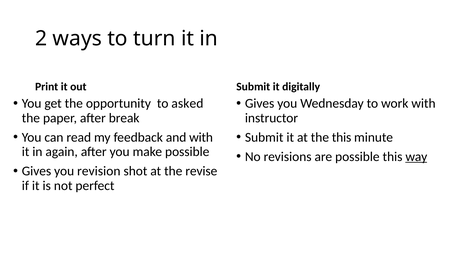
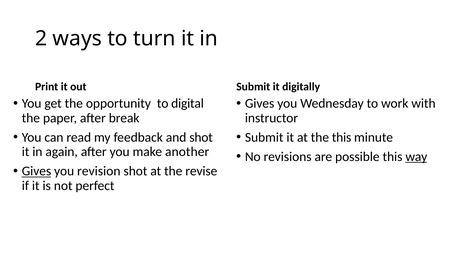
asked: asked -> digital
and with: with -> shot
make possible: possible -> another
Gives at (36, 171) underline: none -> present
